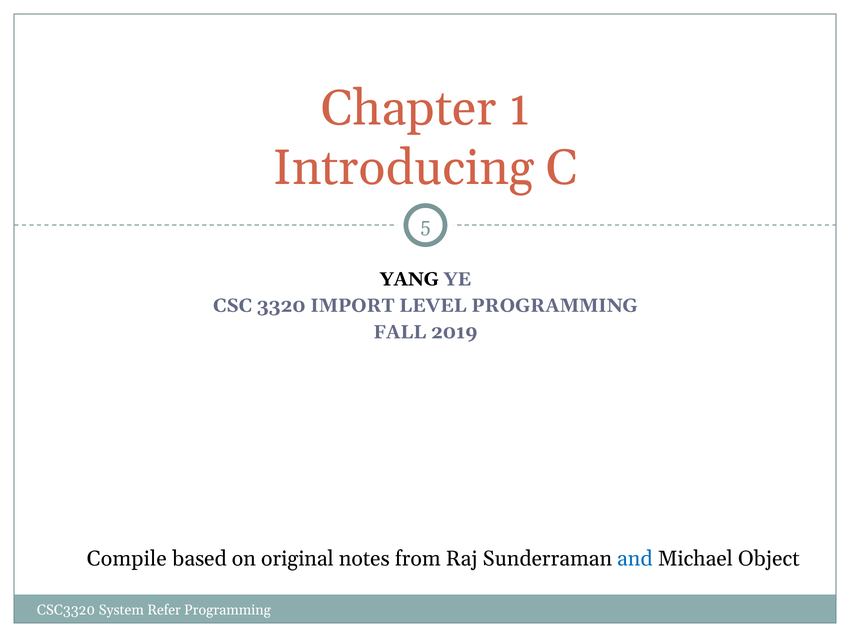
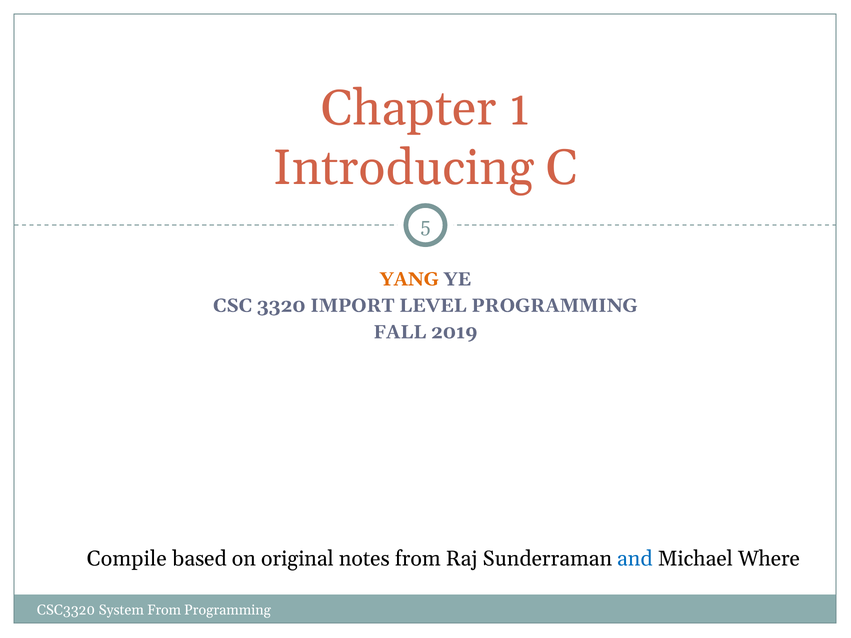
YANG colour: black -> orange
Object: Object -> Where
System Refer: Refer -> From
